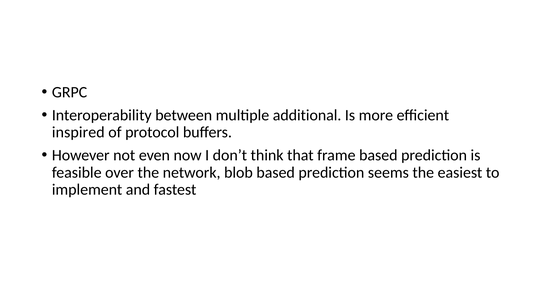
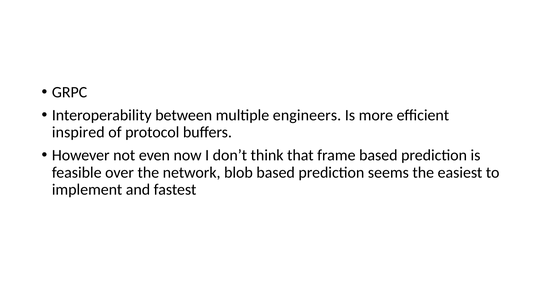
additional: additional -> engineers
